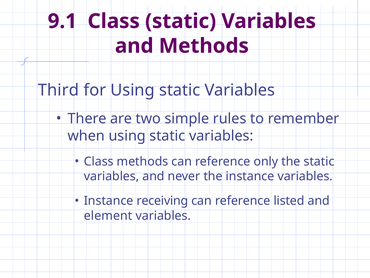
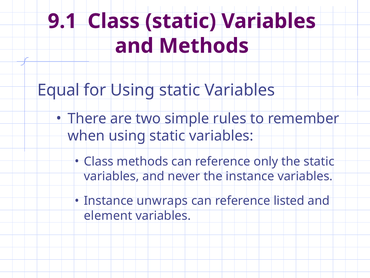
Third: Third -> Equal
receiving: receiving -> unwraps
